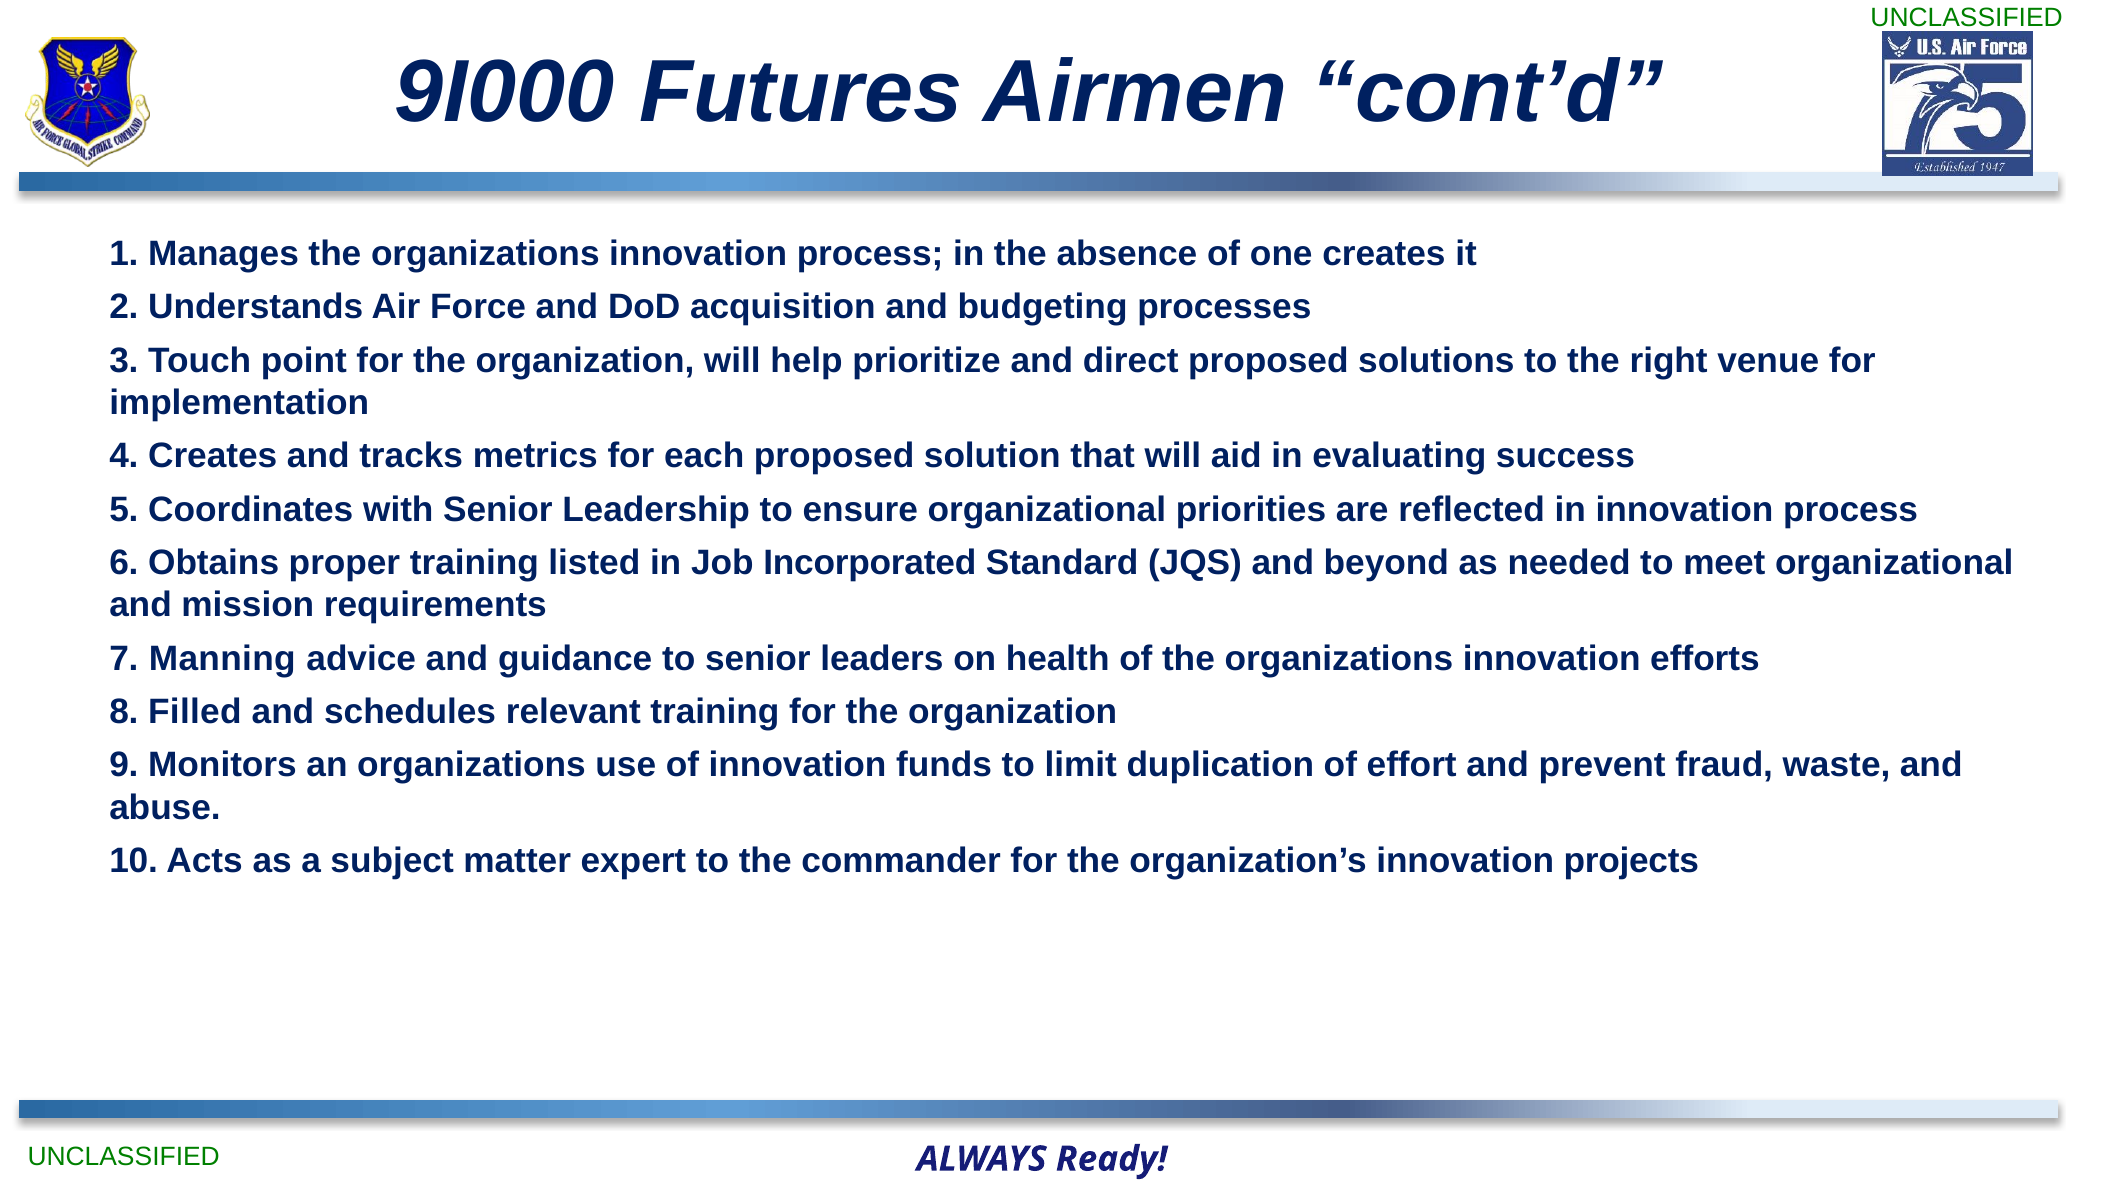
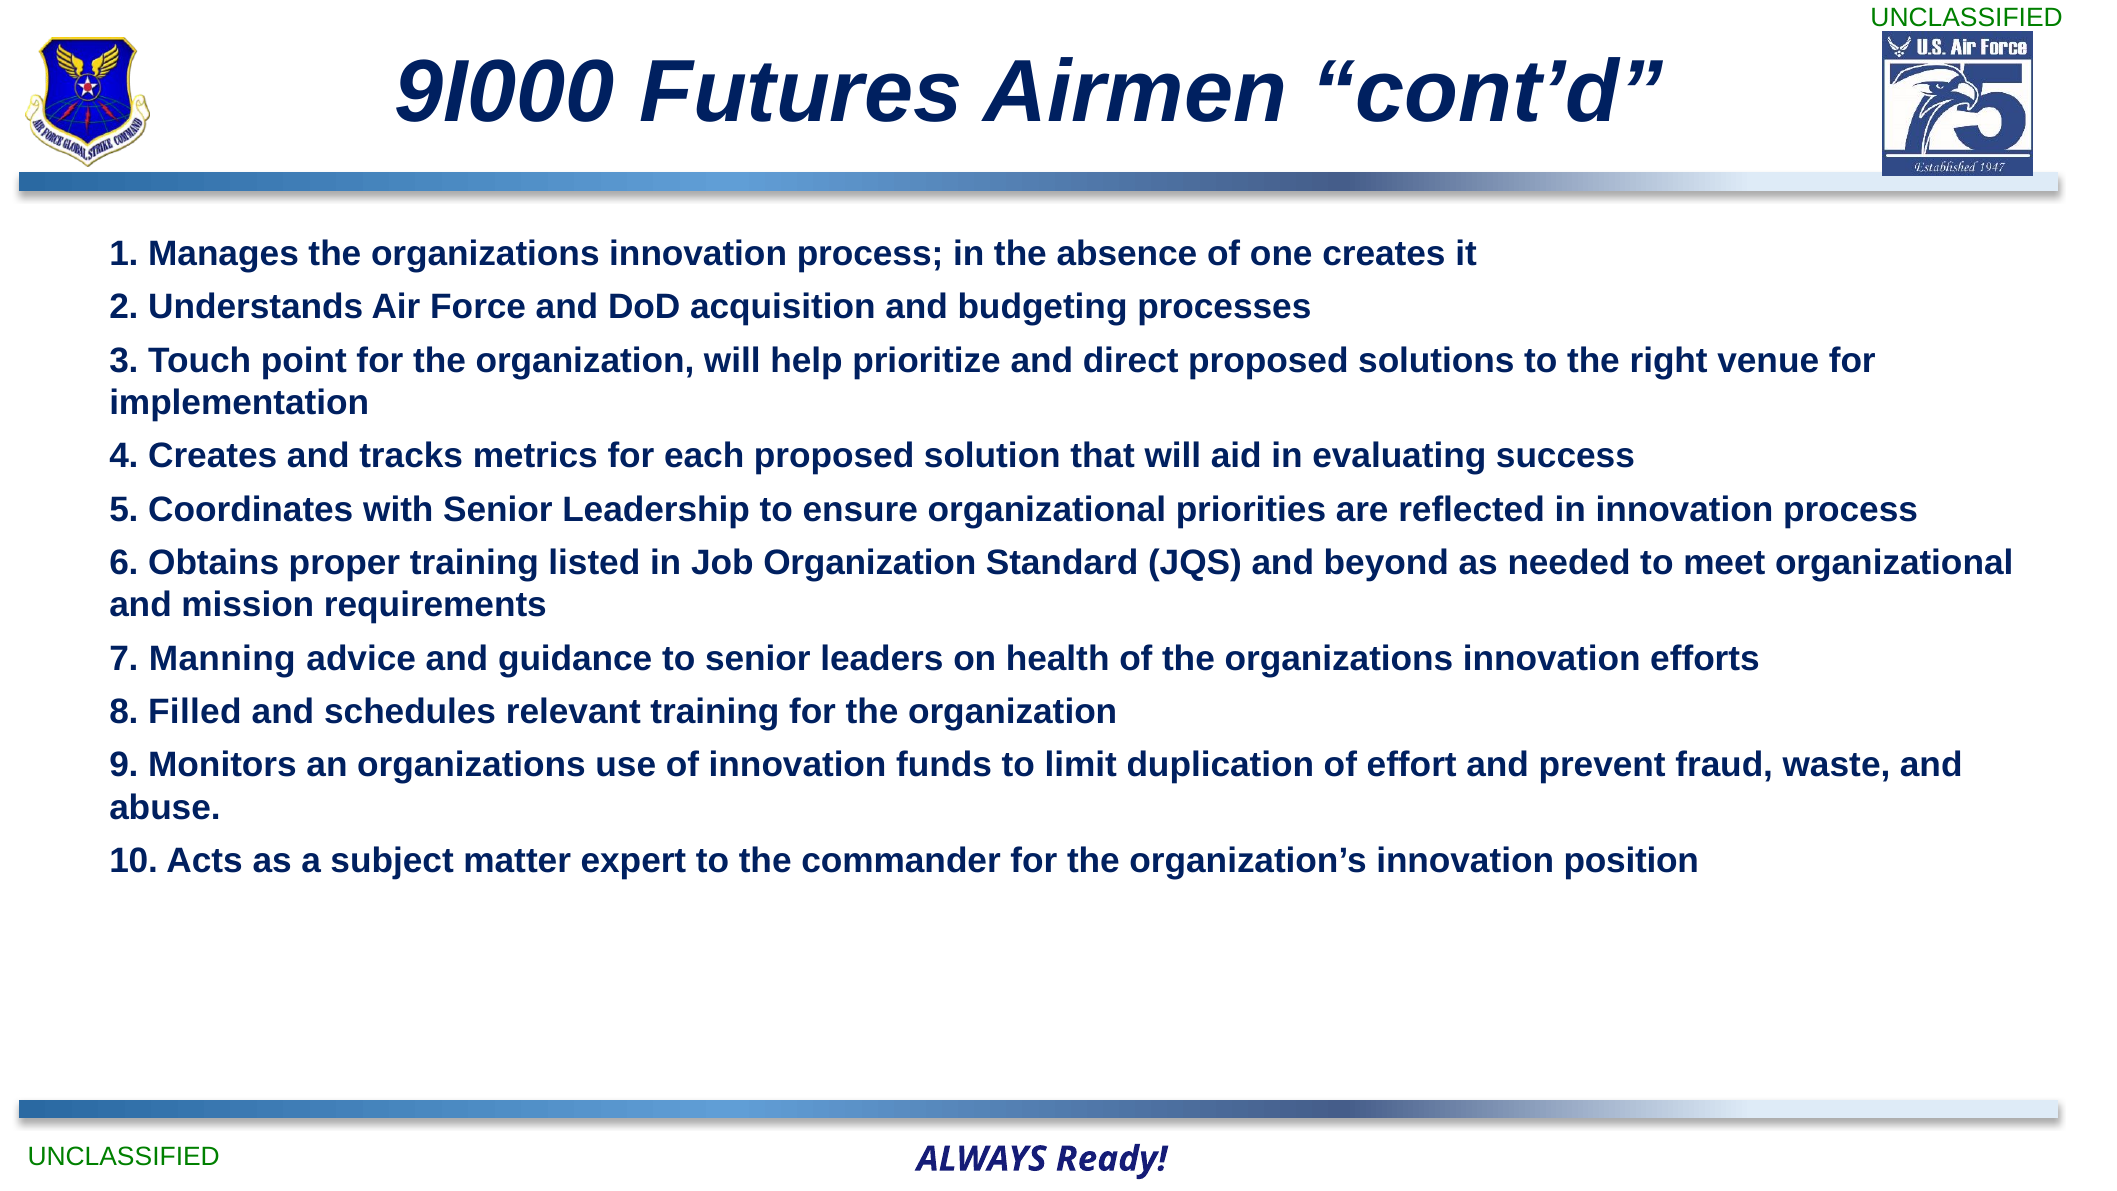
Job Incorporated: Incorporated -> Organization
projects: projects -> position
